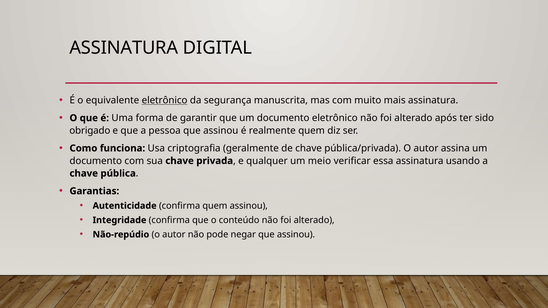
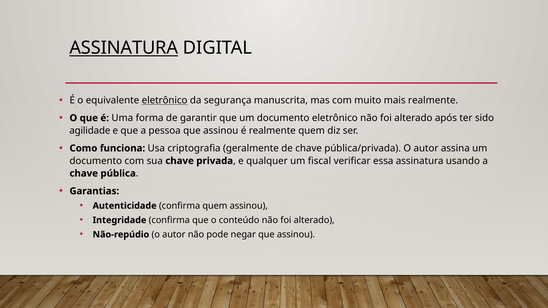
ASSINATURA at (124, 48) underline: none -> present
mais assinatura: assinatura -> realmente
obrigado: obrigado -> agilidade
meio: meio -> fiscal
